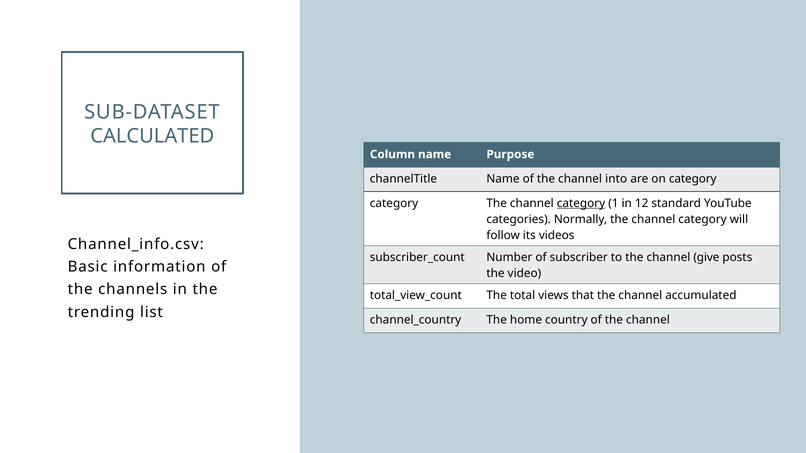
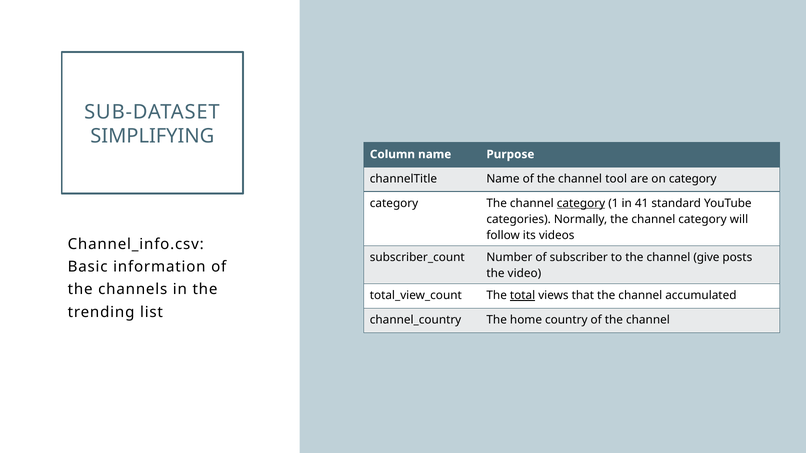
CALCULATED: CALCULATED -> SIMPLIFYING
into: into -> tool
12: 12 -> 41
total underline: none -> present
